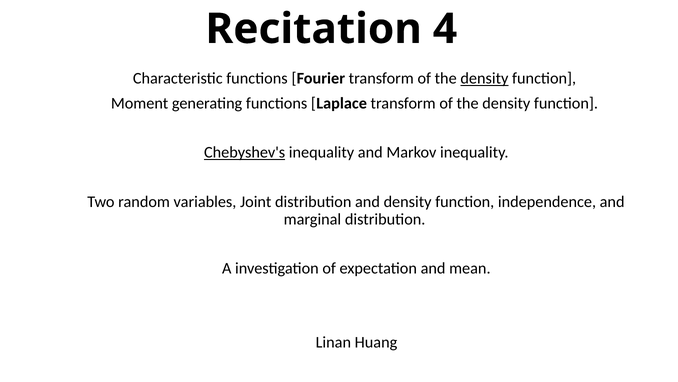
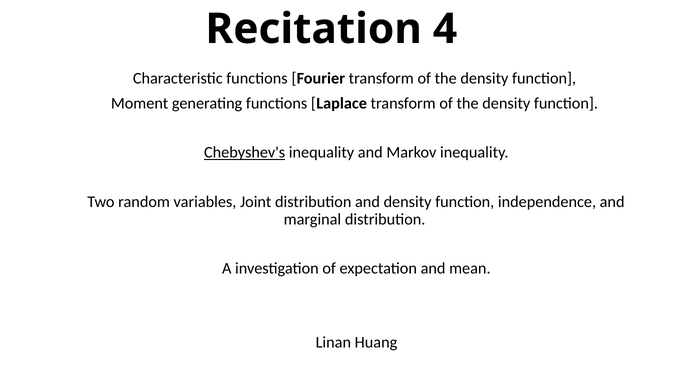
density at (484, 78) underline: present -> none
